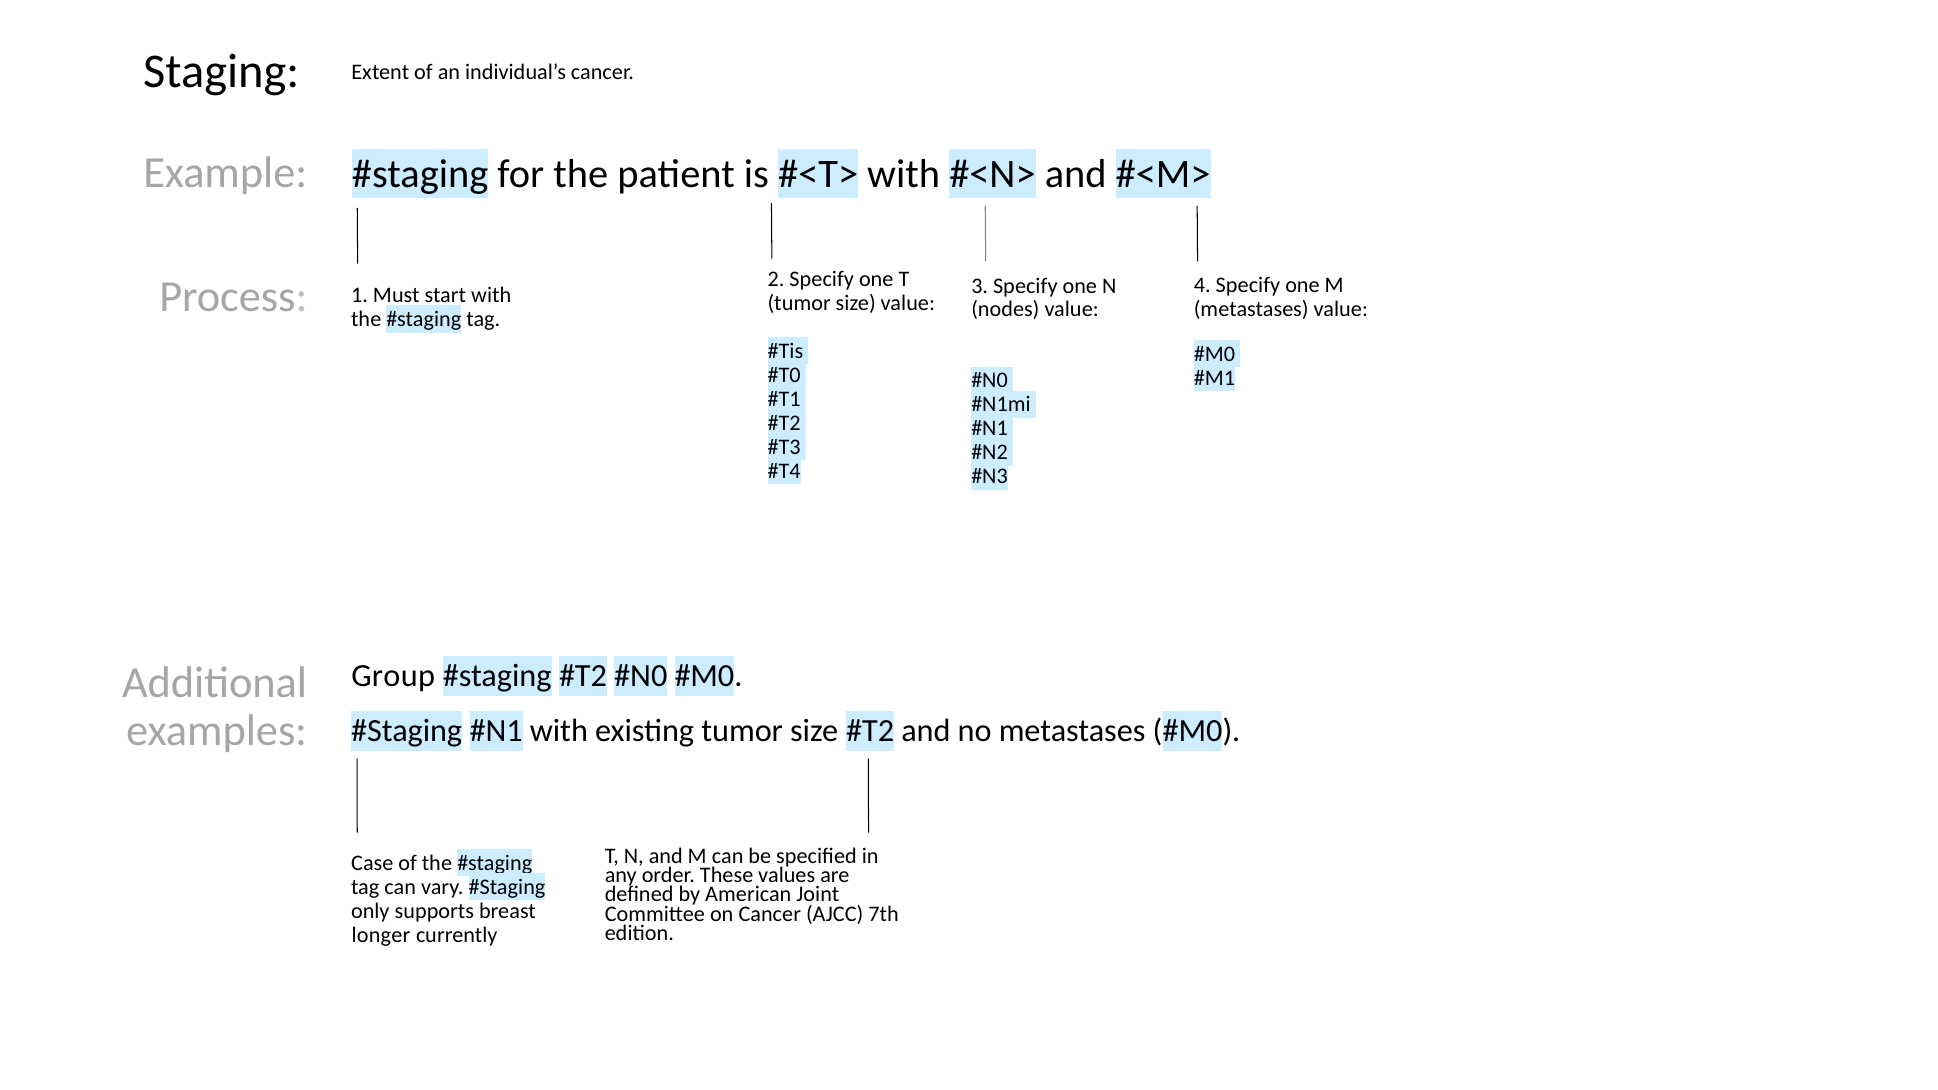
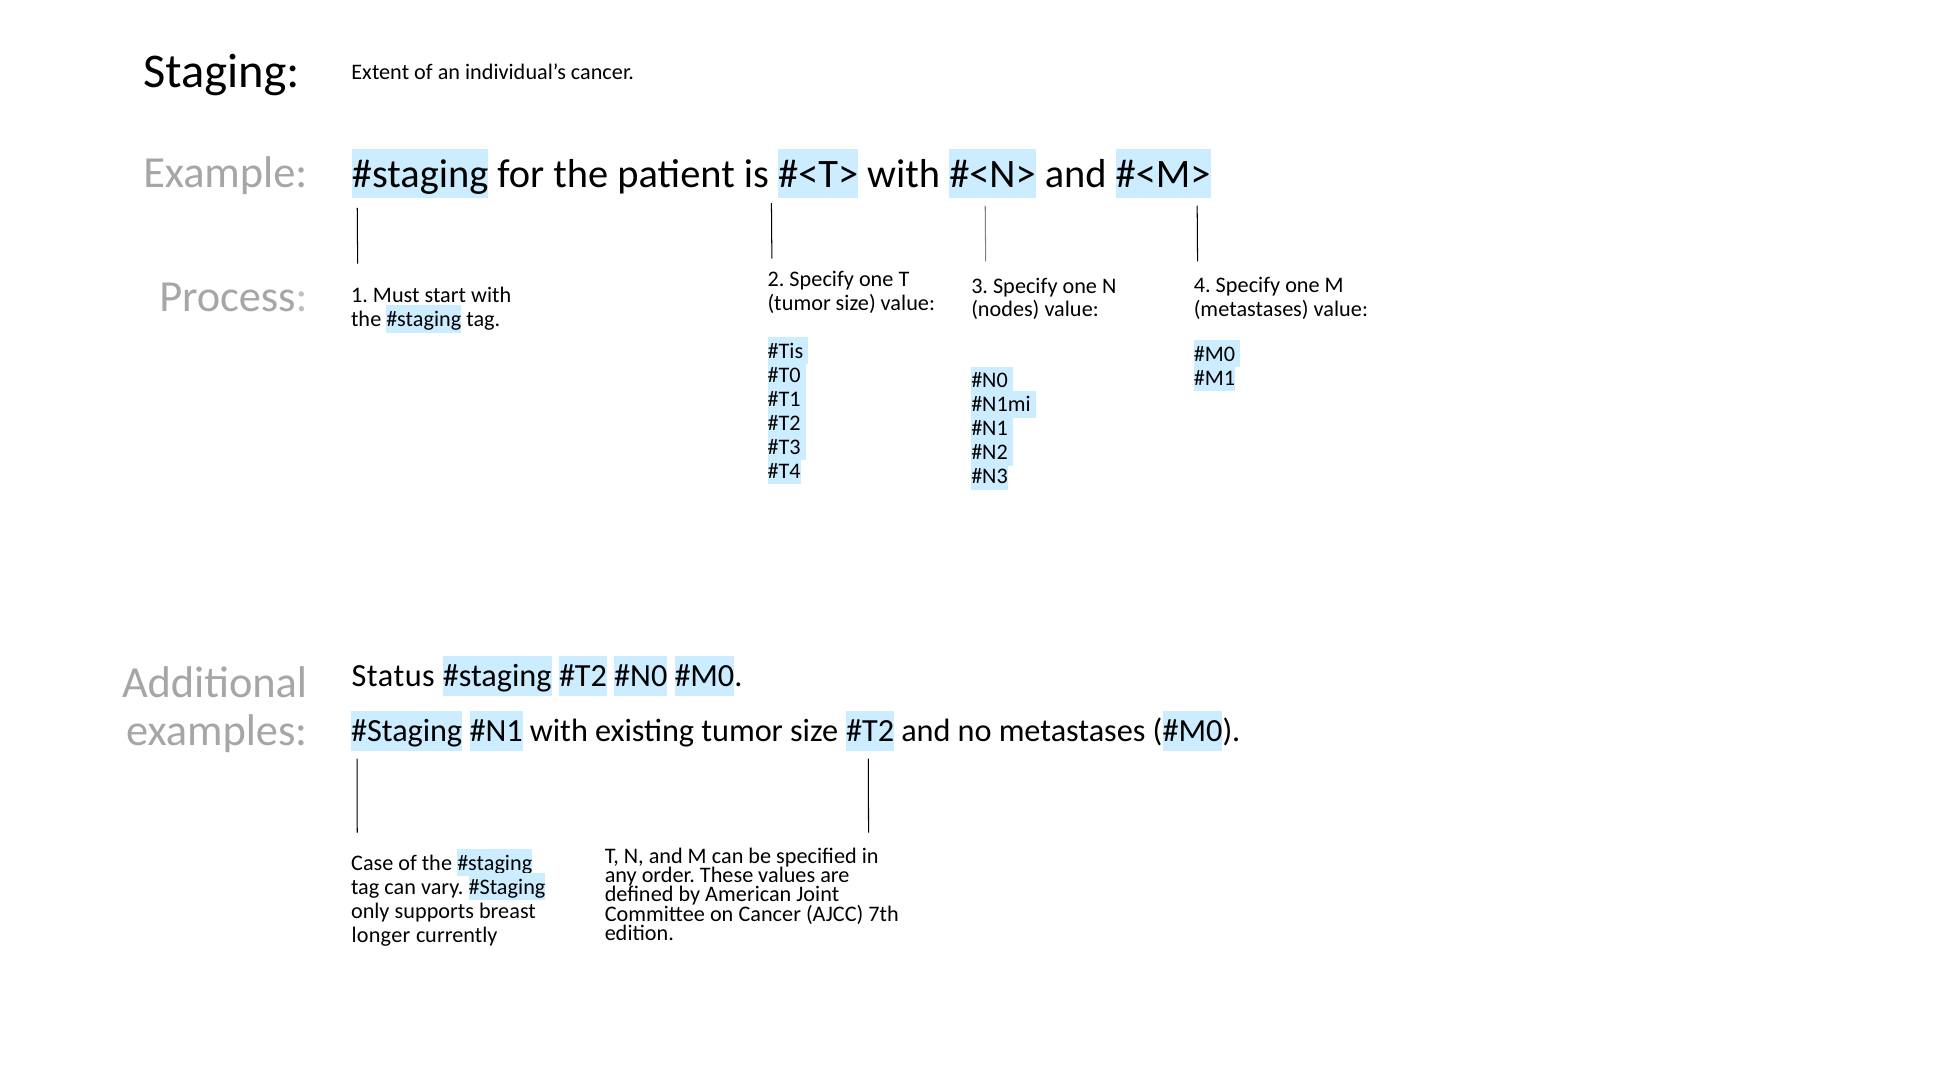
Group: Group -> Status
